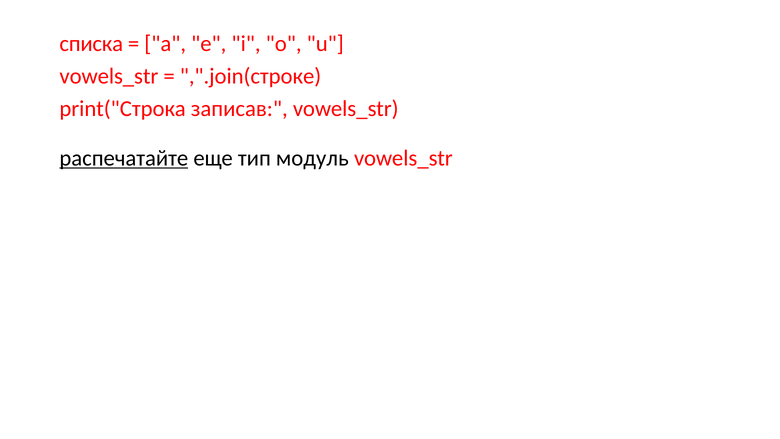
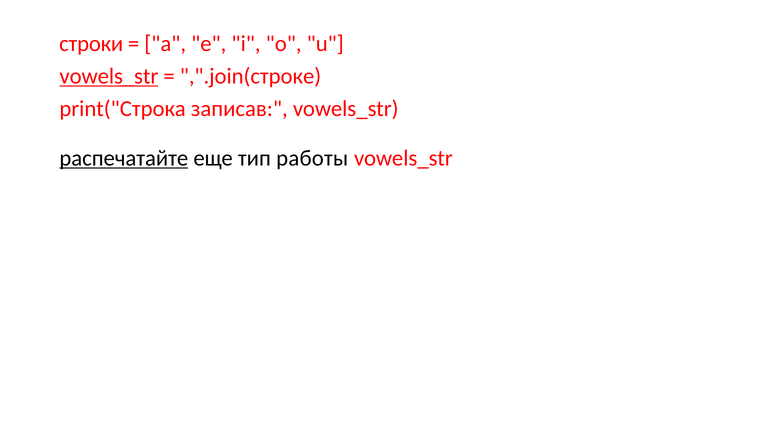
списка: списка -> строки
vowels_str at (109, 76) underline: none -> present
модуль: модуль -> работы
